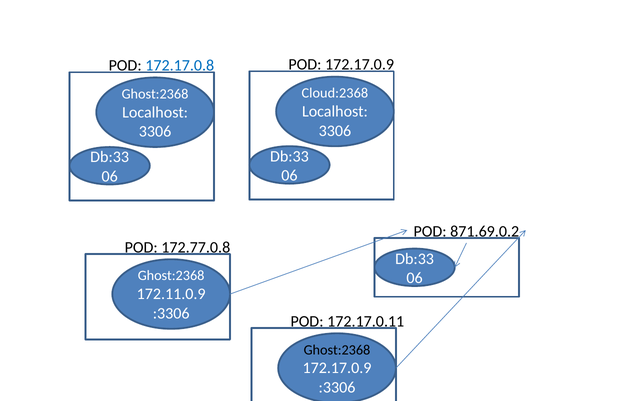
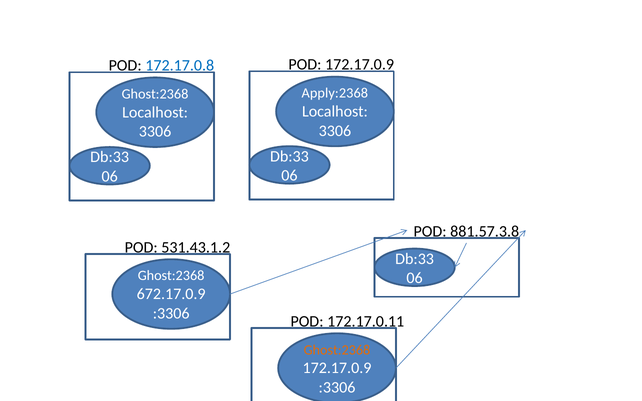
Cloud:2368: Cloud:2368 -> Apply:2368
871.69.0.2: 871.69.0.2 -> 881.57.3.8
172.77.0.8: 172.77.0.8 -> 531.43.1.2
172.11.0.9: 172.11.0.9 -> 672.17.0.9
Ghost:2368 at (337, 350) colour: black -> orange
